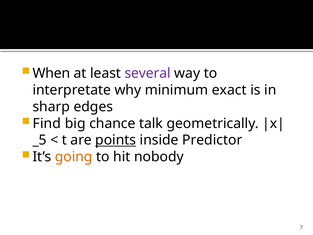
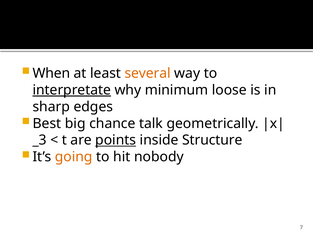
several colour: purple -> orange
interpretate underline: none -> present
exact: exact -> loose
Find: Find -> Best
_5: _5 -> _3
Predictor: Predictor -> Structure
